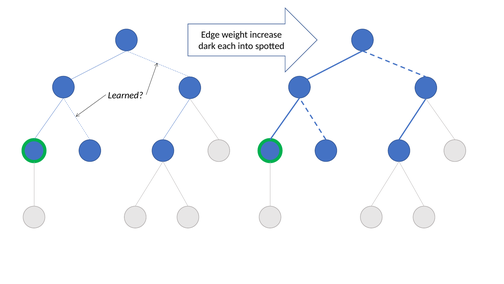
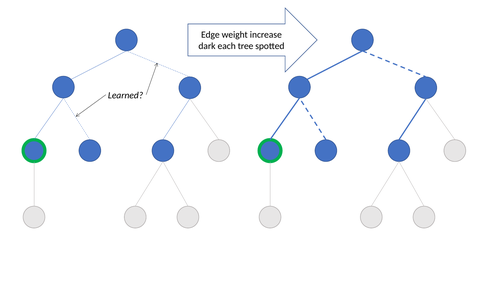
into: into -> tree
